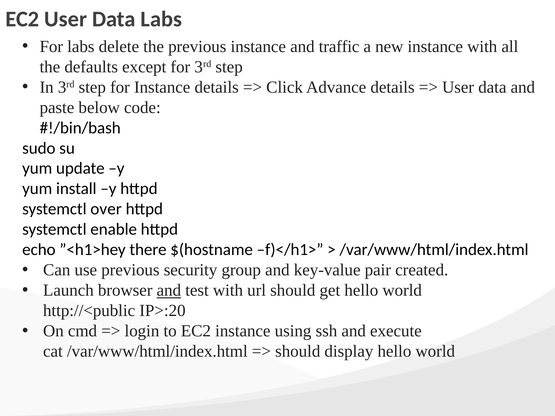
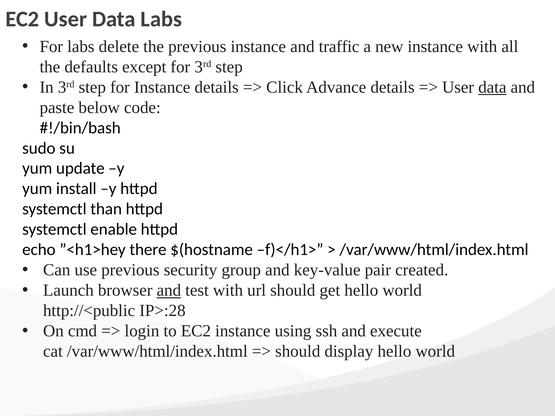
data at (492, 87) underline: none -> present
over: over -> than
IP>:20: IP>:20 -> IP>:28
